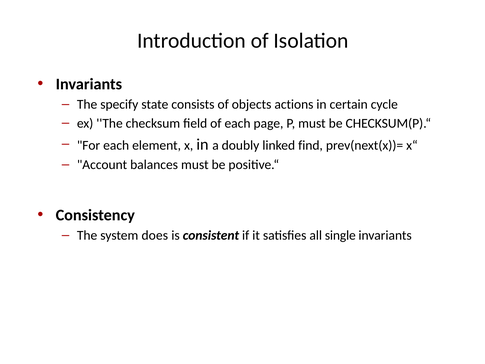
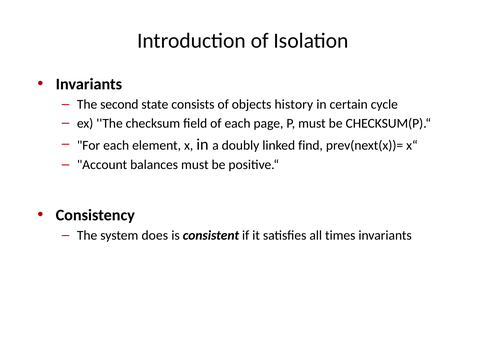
specify: specify -> second
actions: actions -> history
single: single -> times
